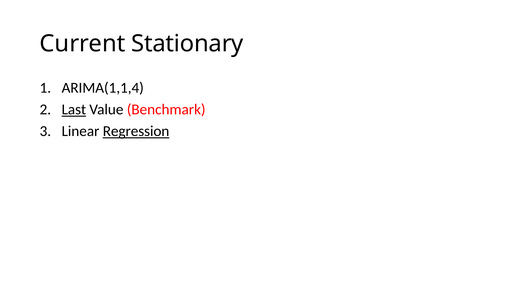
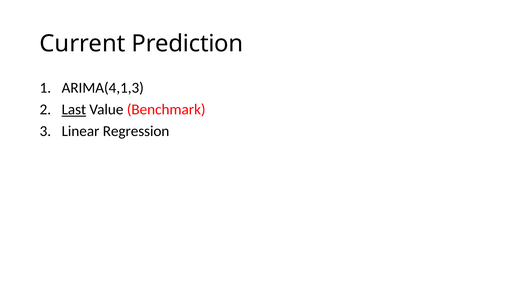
Stationary: Stationary -> Prediction
ARIMA(1,1,4: ARIMA(1,1,4 -> ARIMA(4,1,3
Regression underline: present -> none
